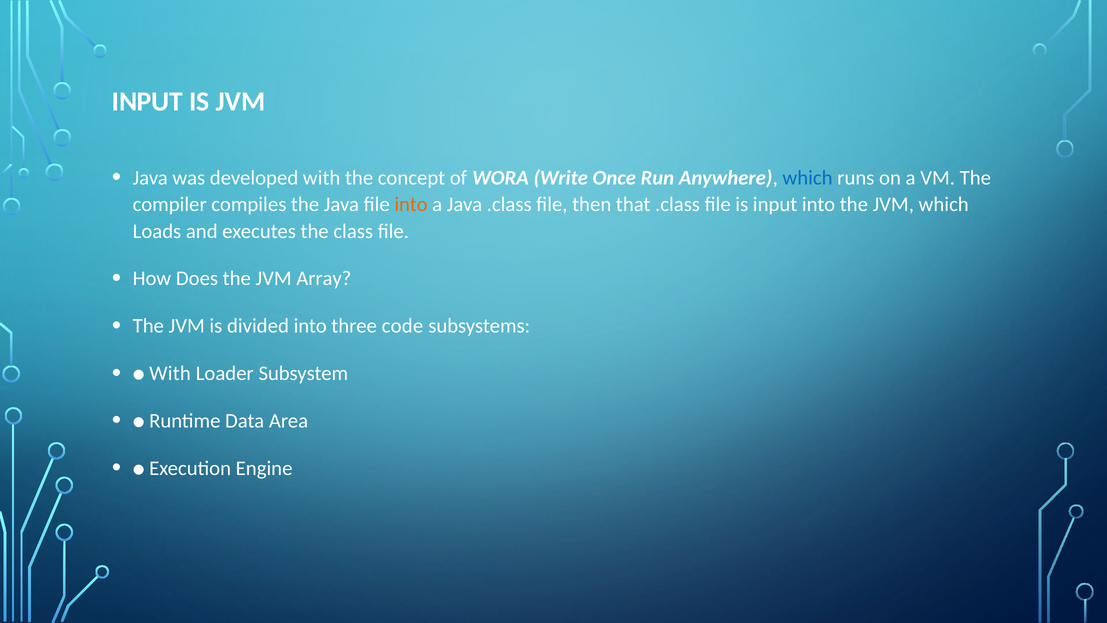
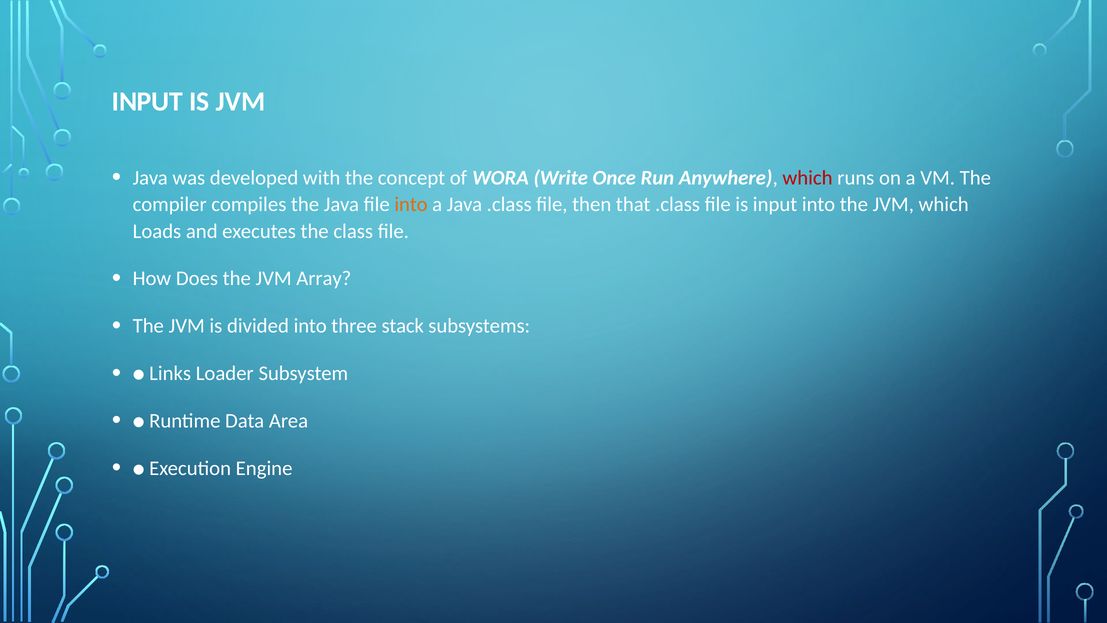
which at (808, 178) colour: blue -> red
code: code -> stack
With at (170, 373): With -> Links
